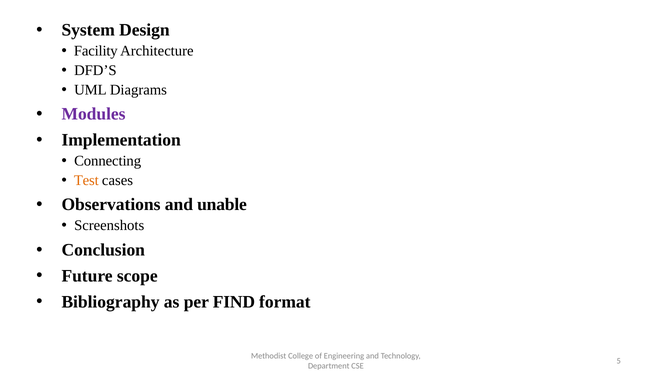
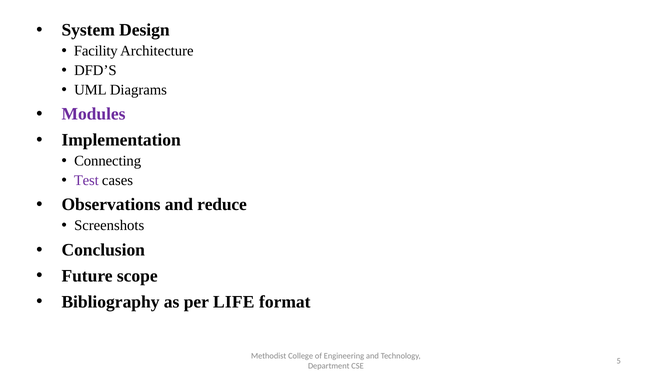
Test colour: orange -> purple
unable: unable -> reduce
FIND: FIND -> LIFE
